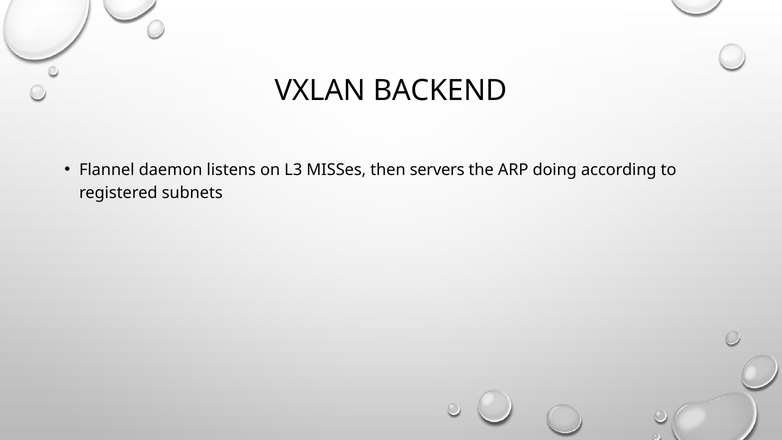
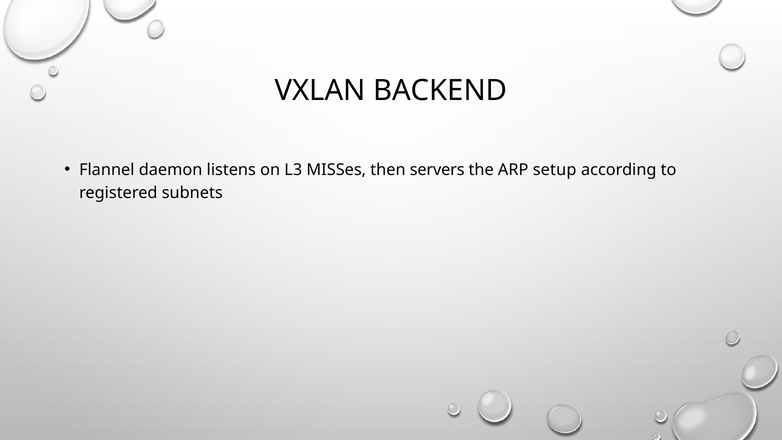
doing: doing -> setup
